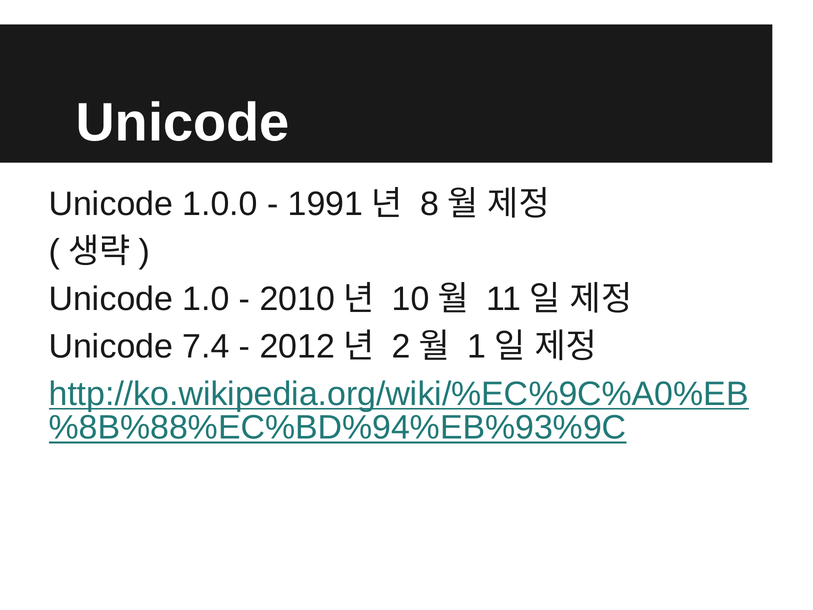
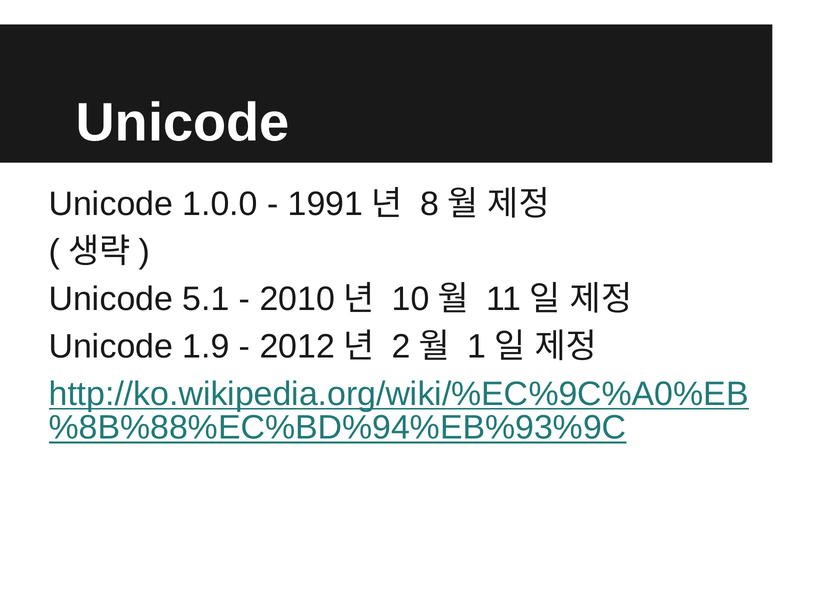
1.0: 1.0 -> 5.1
7.4: 7.4 -> 1.9
